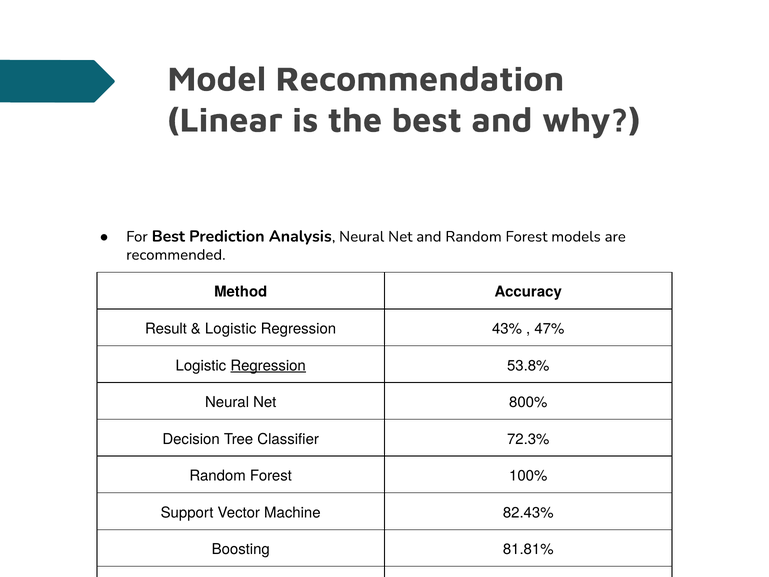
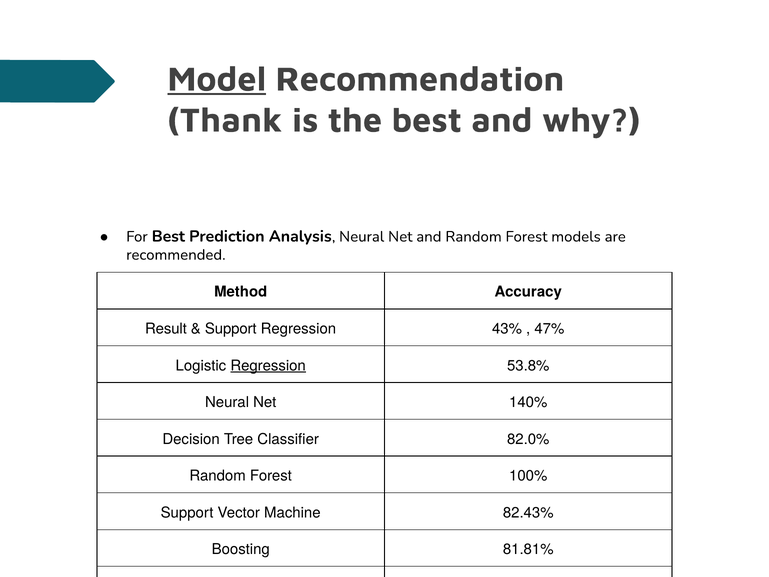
Model underline: none -> present
Linear: Linear -> Thank
Logistic at (231, 329): Logistic -> Support
800%: 800% -> 140%
72.3%: 72.3% -> 82.0%
